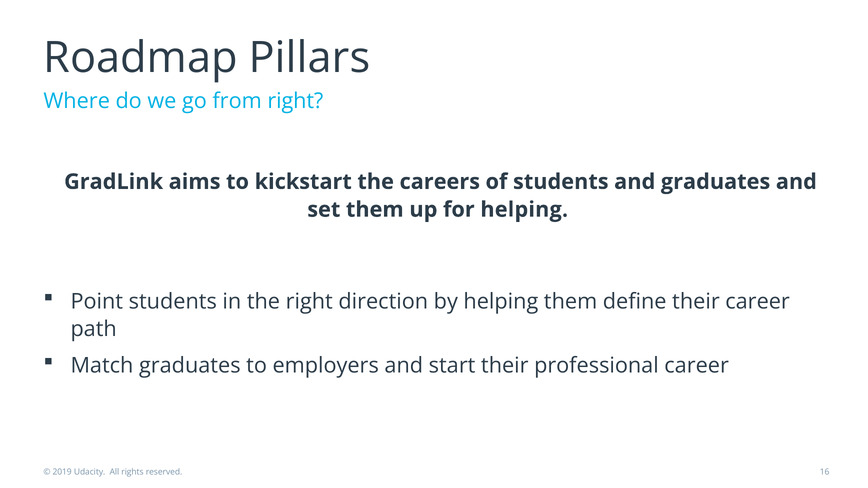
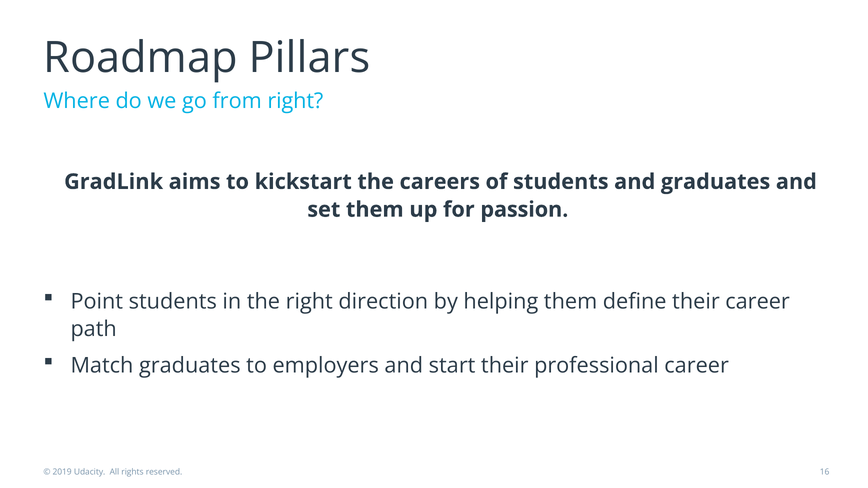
for helping: helping -> passion
